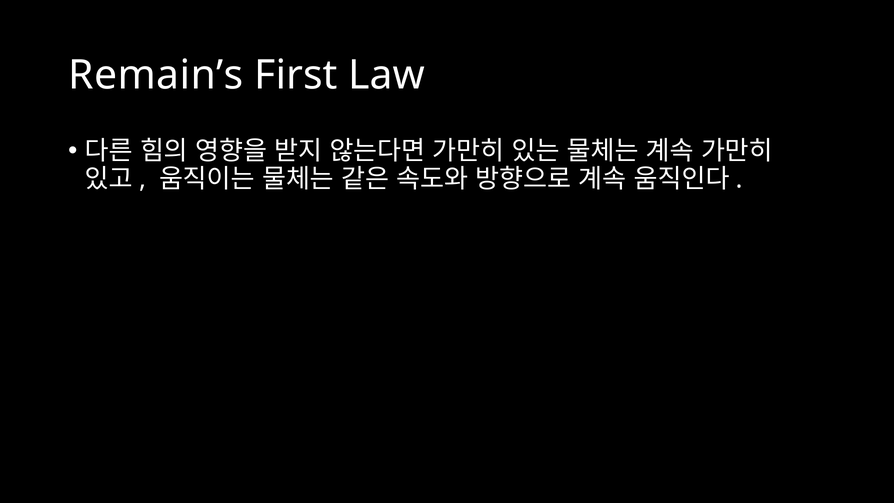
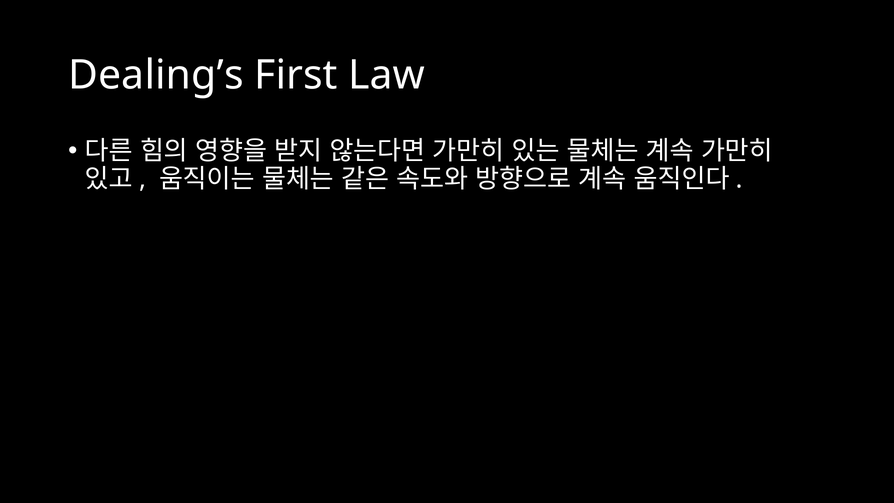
Remain’s: Remain’s -> Dealing’s
